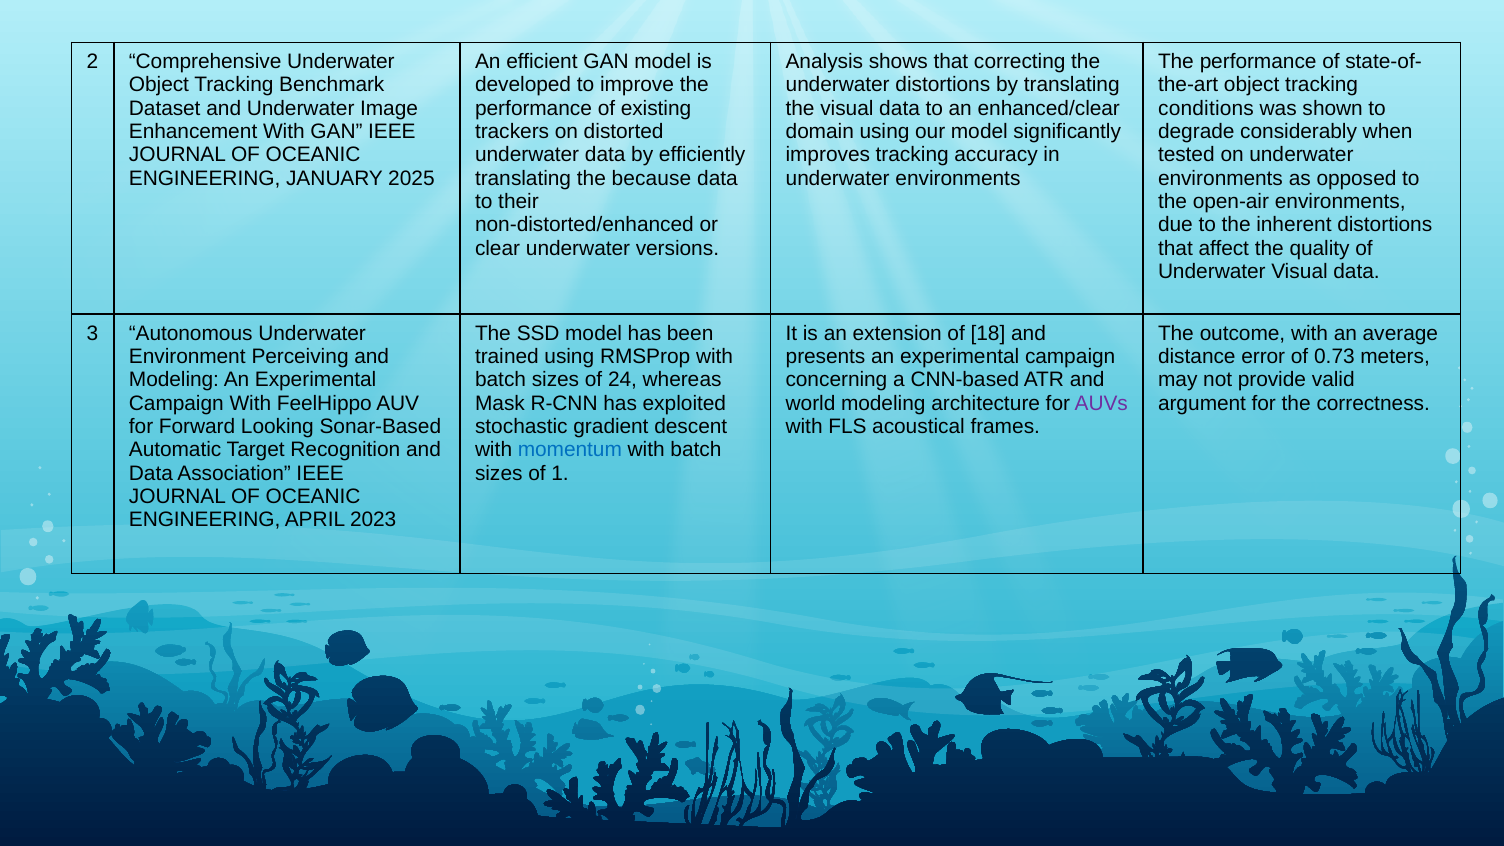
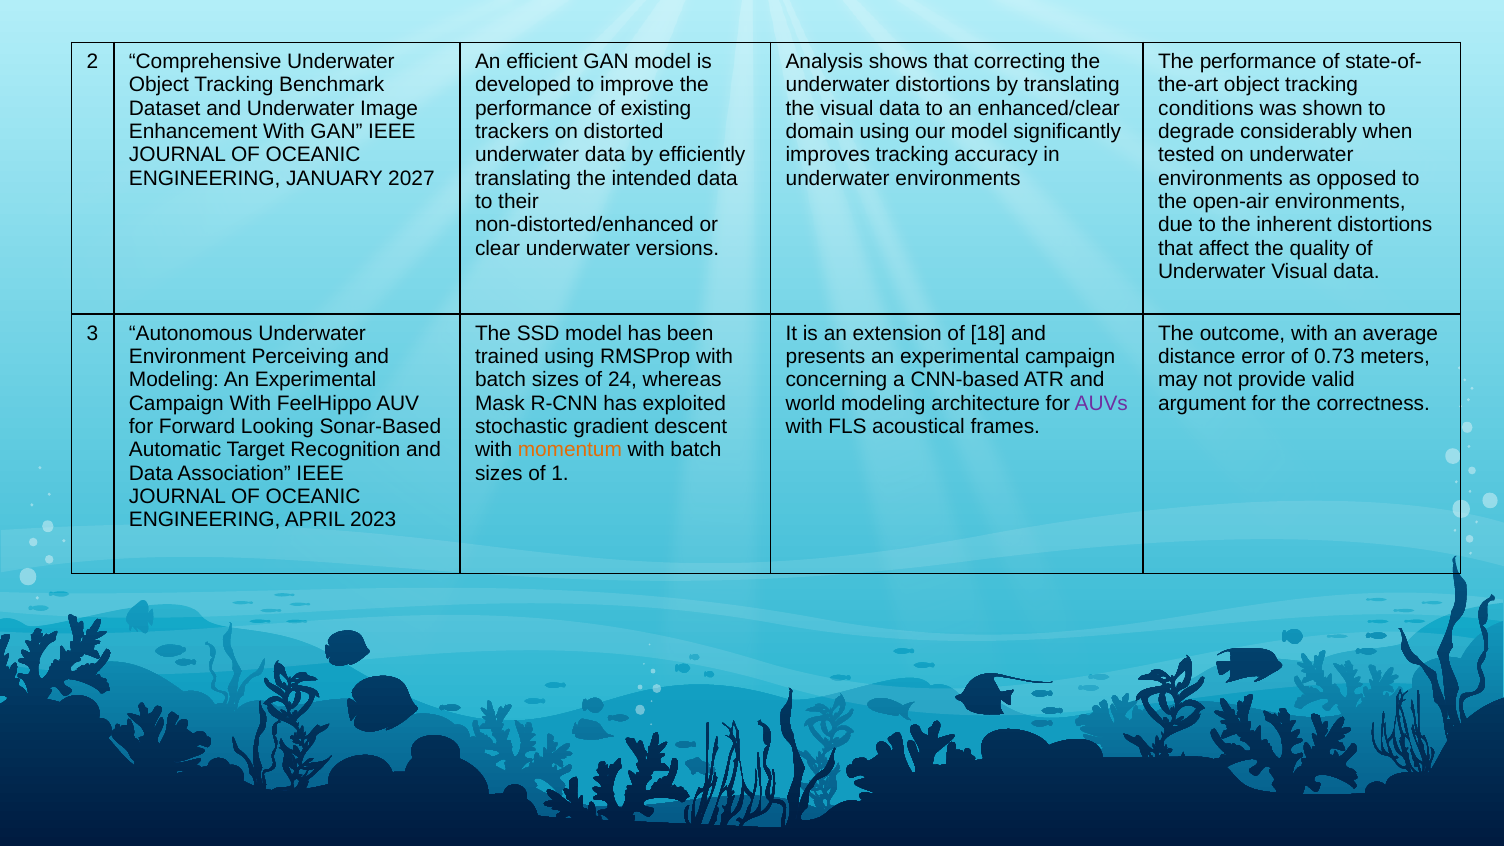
2025: 2025 -> 2027
because: because -> intended
momentum colour: blue -> orange
